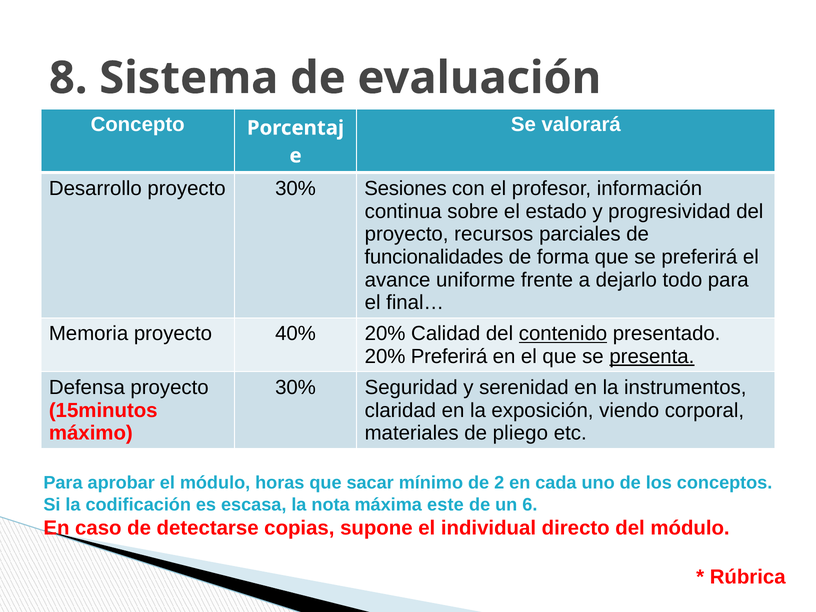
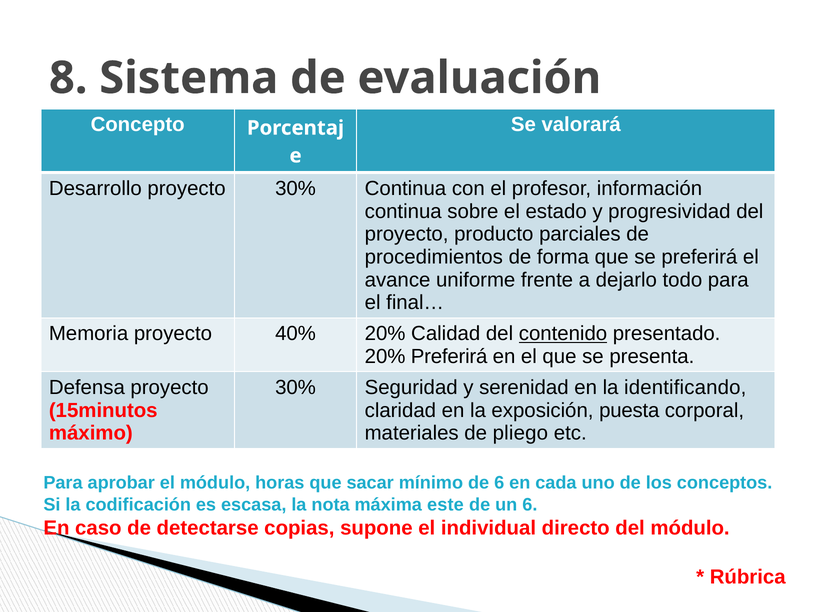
30% Sesiones: Sesiones -> Continua
recursos: recursos -> producto
funcionalidades: funcionalidades -> procedimientos
presenta underline: present -> none
instrumentos: instrumentos -> identificando
viendo: viendo -> puesta
de 2: 2 -> 6
